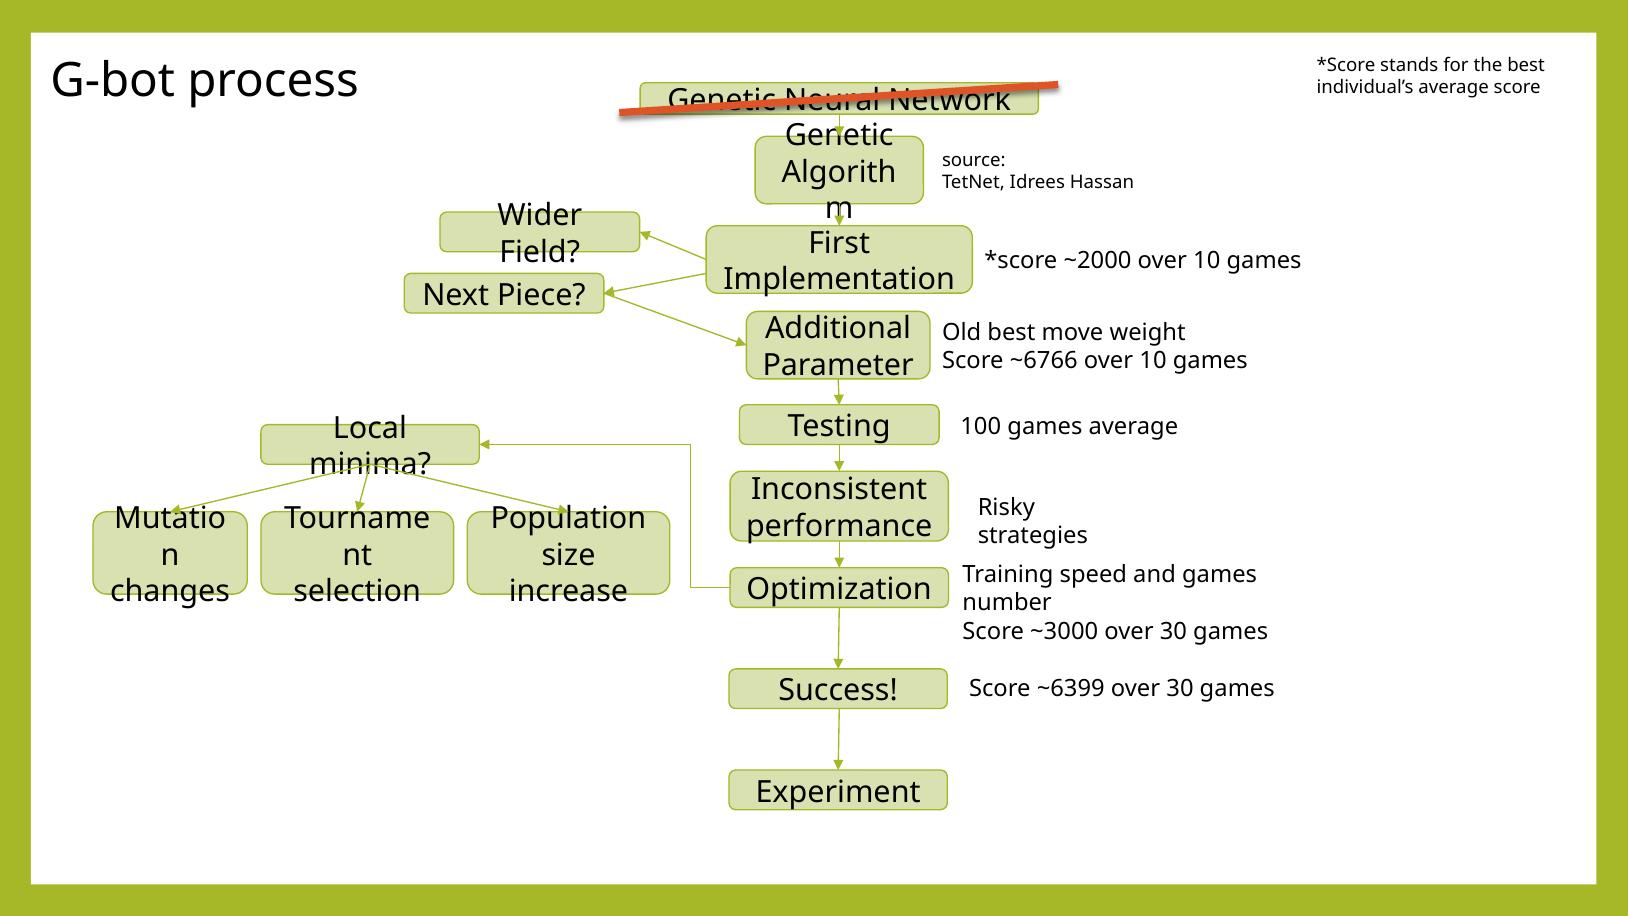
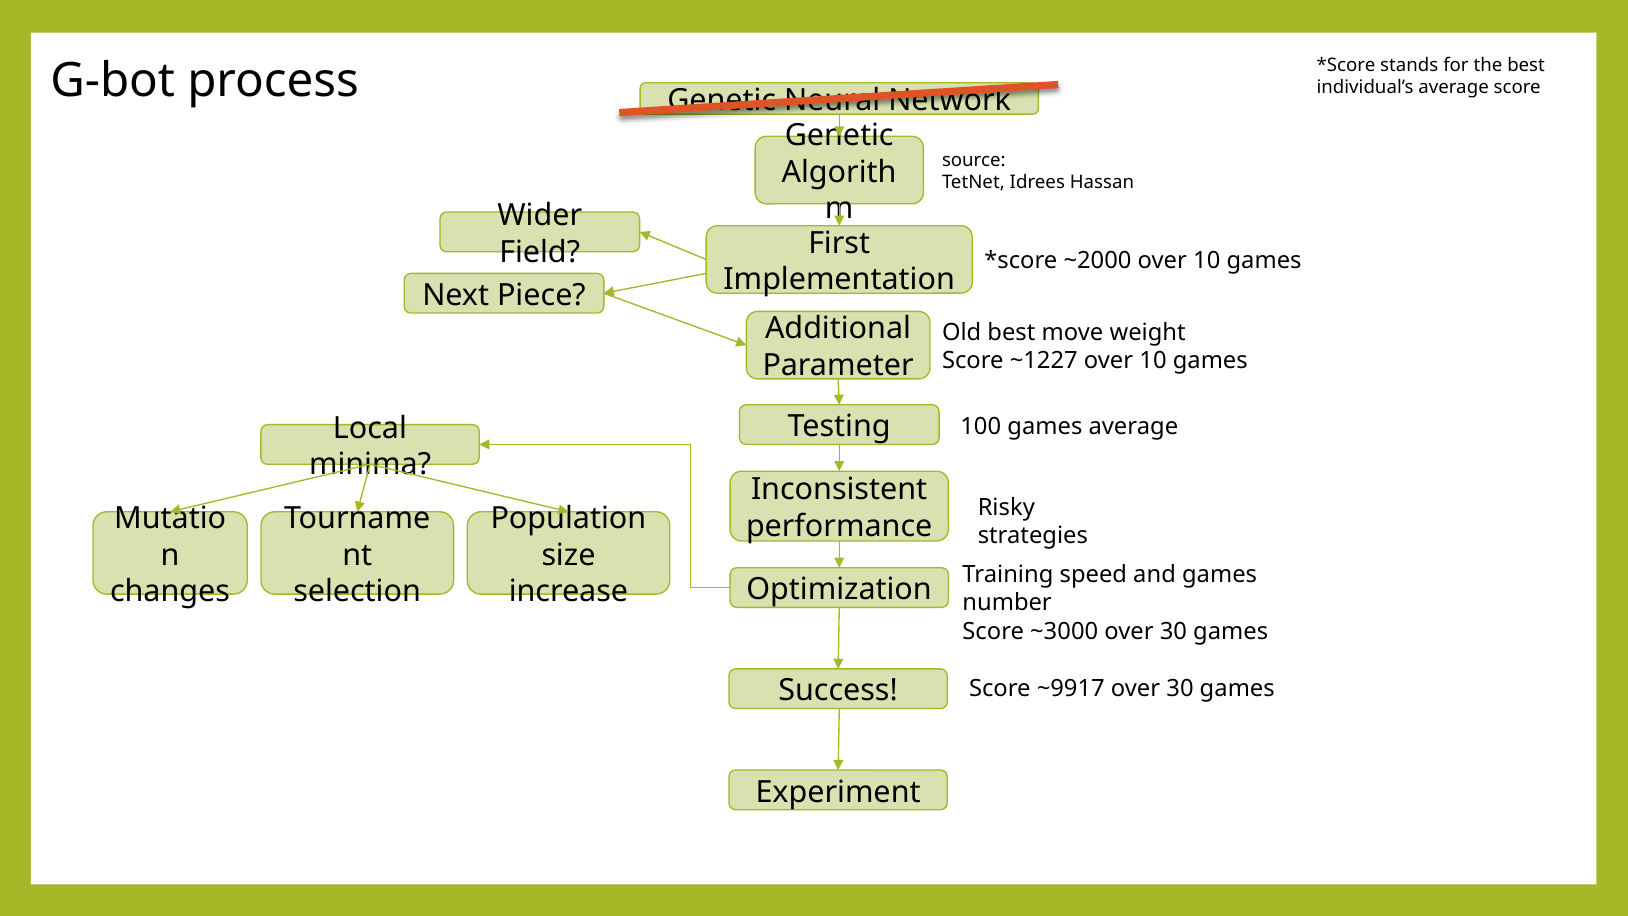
~6766: ~6766 -> ~1227
~6399: ~6399 -> ~9917
